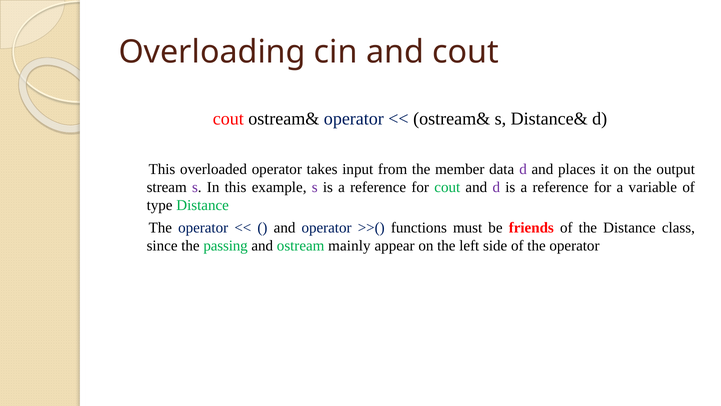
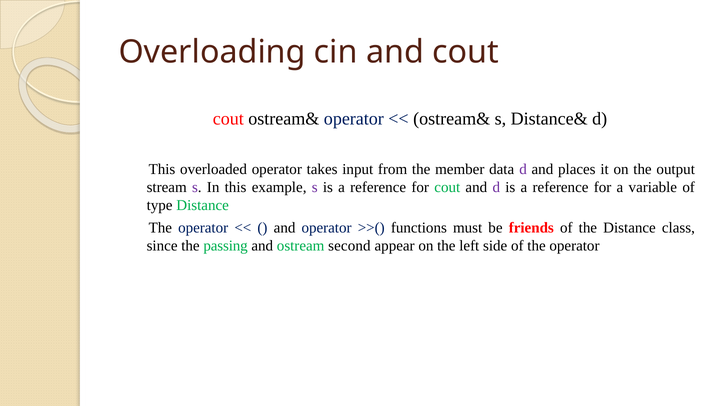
mainly: mainly -> second
